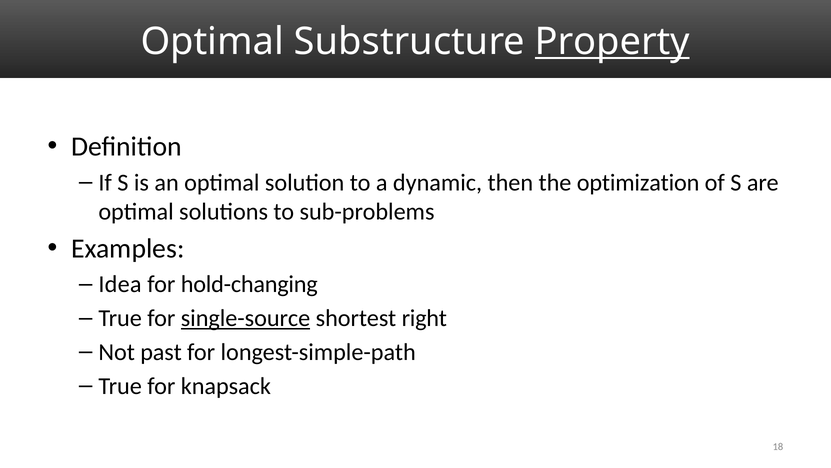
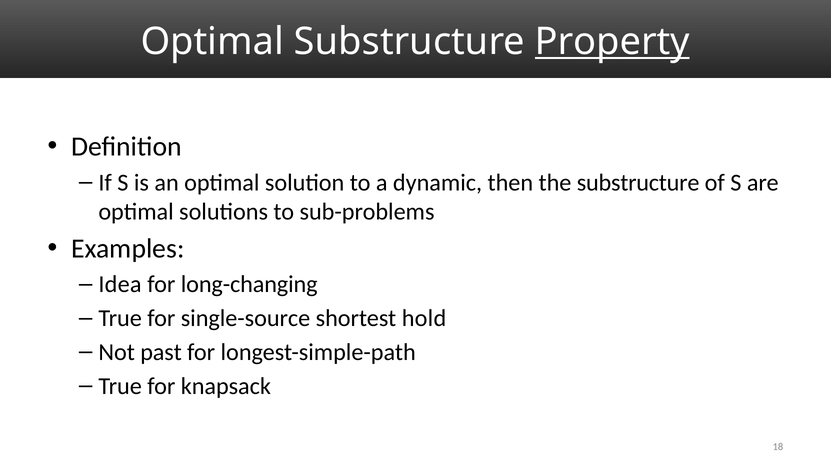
the optimization: optimization -> substructure
hold-changing: hold-changing -> long-changing
single-source underline: present -> none
right: right -> hold
